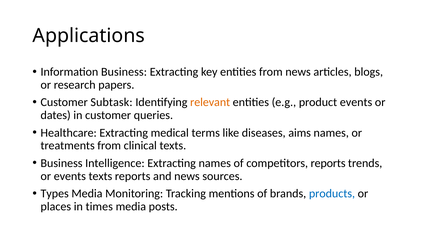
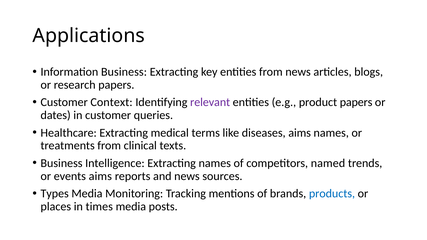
Subtask: Subtask -> Context
relevant colour: orange -> purple
product events: events -> papers
competitors reports: reports -> named
events texts: texts -> aims
